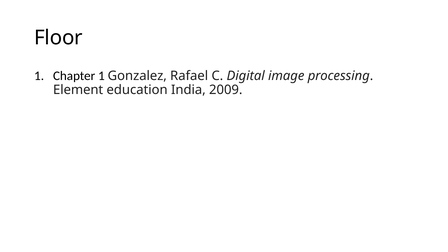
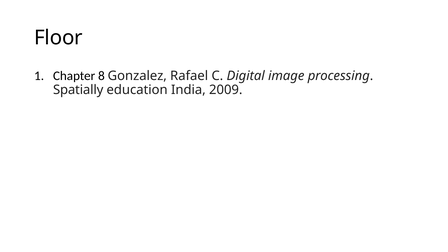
Chapter 1: 1 -> 8
Element: Element -> Spatially
